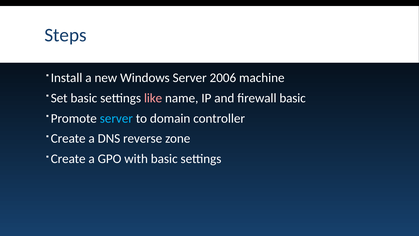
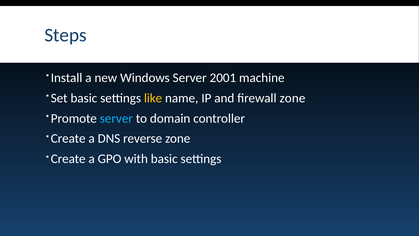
2006: 2006 -> 2001
like colour: pink -> yellow
firewall basic: basic -> zone
